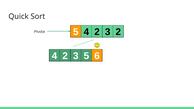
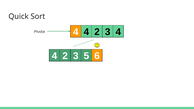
2 2: 2 -> 4
Pivote 5: 5 -> 4
